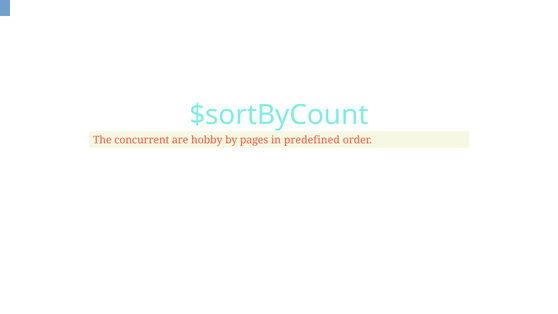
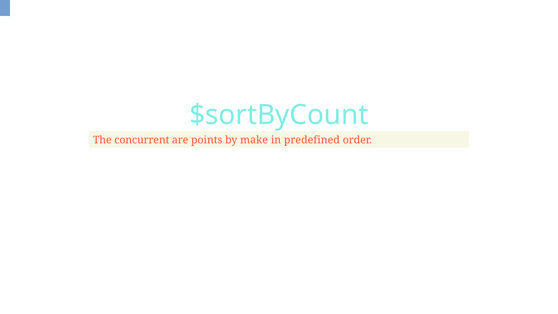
hobby: hobby -> points
pages: pages -> make
